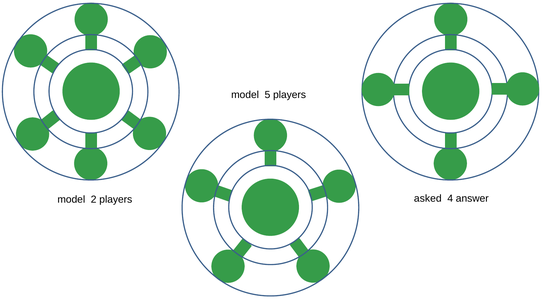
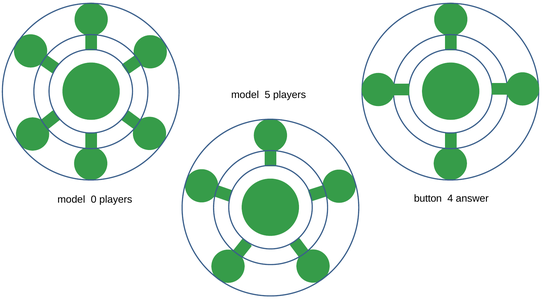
2: 2 -> 0
asked: asked -> button
